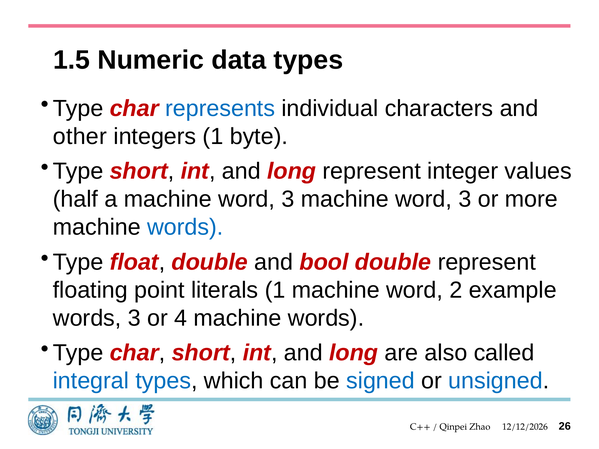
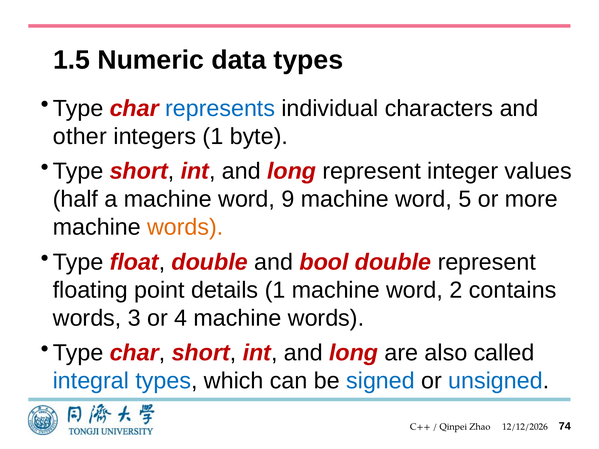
a machine word 3: 3 -> 9
3 at (465, 199): 3 -> 5
words at (185, 227) colour: blue -> orange
literals: literals -> details
example: example -> contains
26: 26 -> 74
